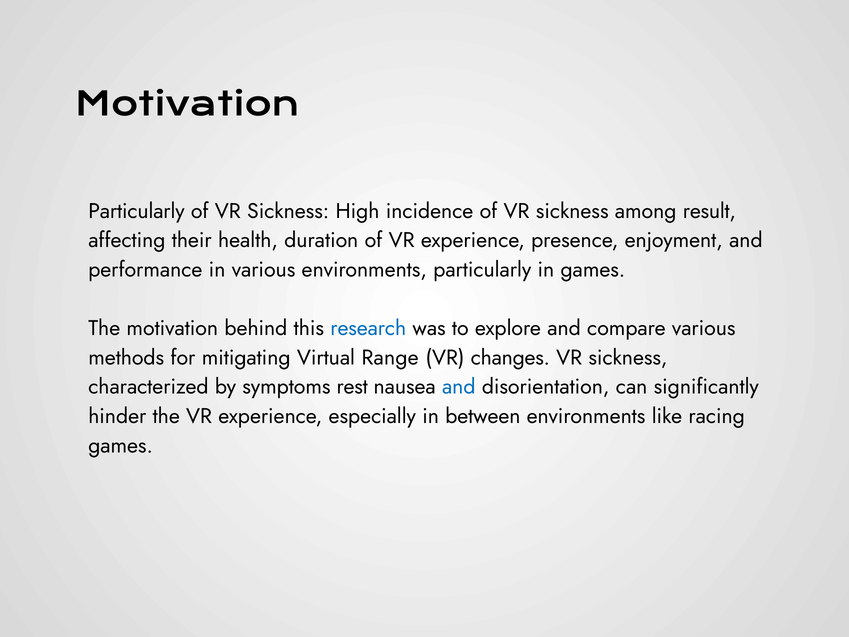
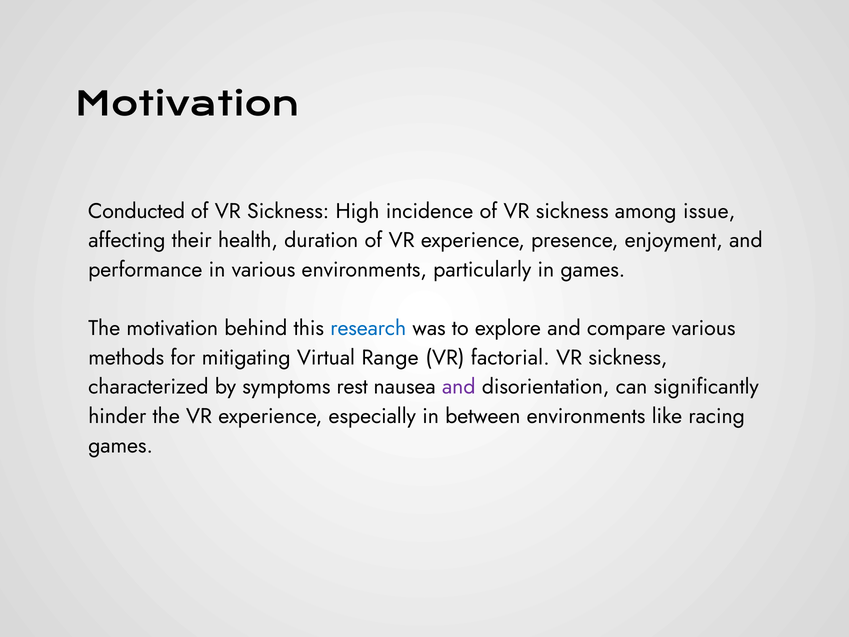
Particularly at (136, 211): Particularly -> Conducted
result: result -> issue
changes: changes -> factorial
and at (459, 387) colour: blue -> purple
